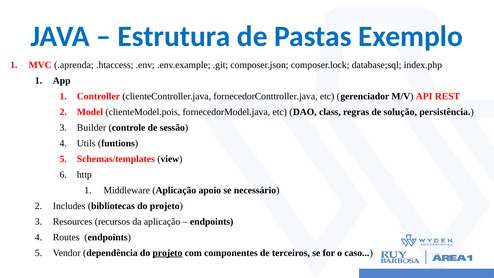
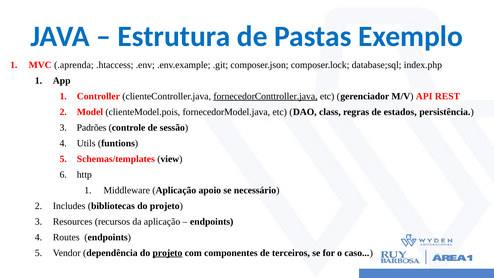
fornecedorConttroller.java underline: none -> present
solução: solução -> estados
Builder: Builder -> Padrões
